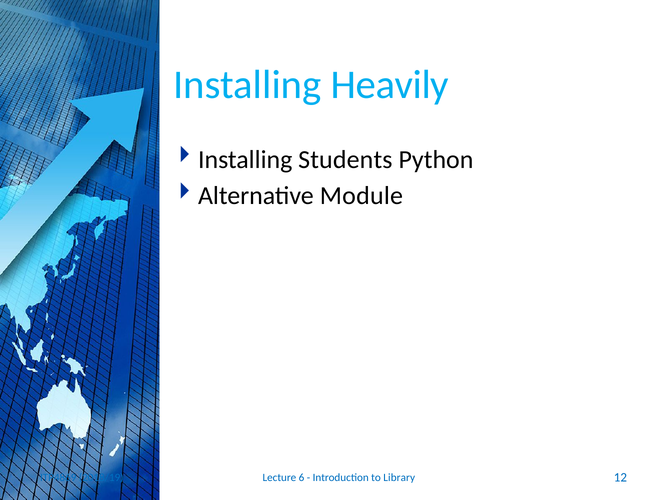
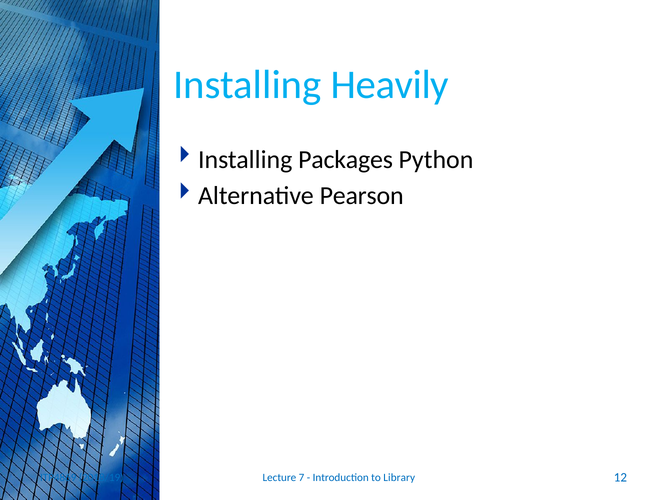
Students: Students -> Packages
Module: Module -> Pearson
6: 6 -> 7
